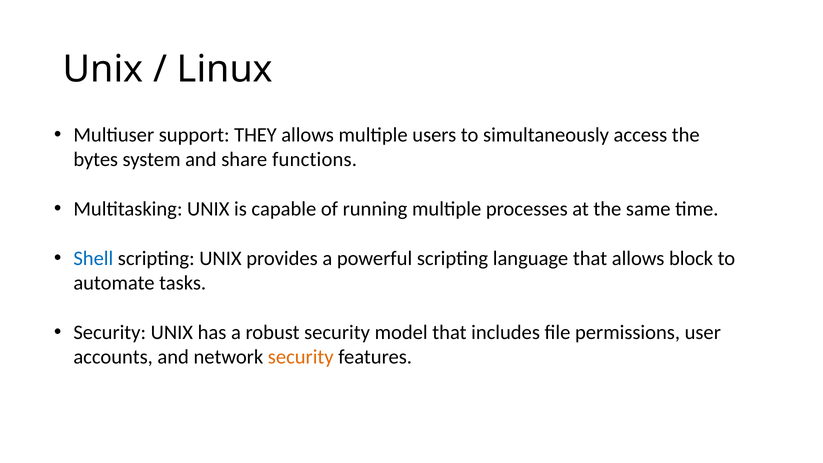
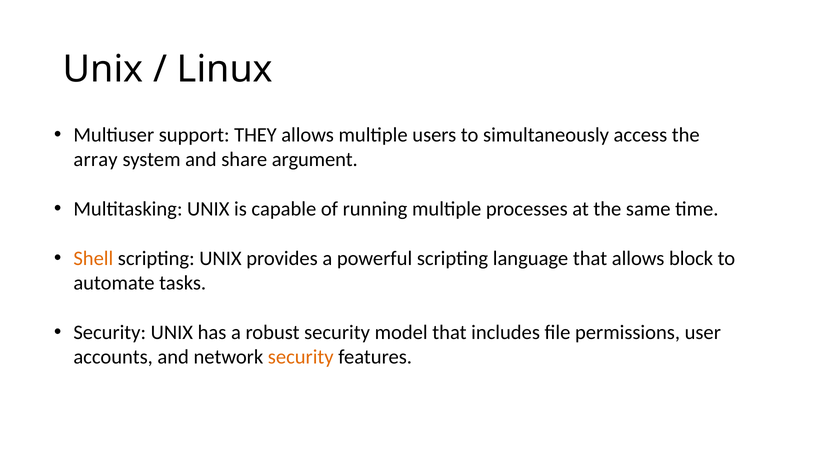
bytes: bytes -> array
functions: functions -> argument
Shell colour: blue -> orange
